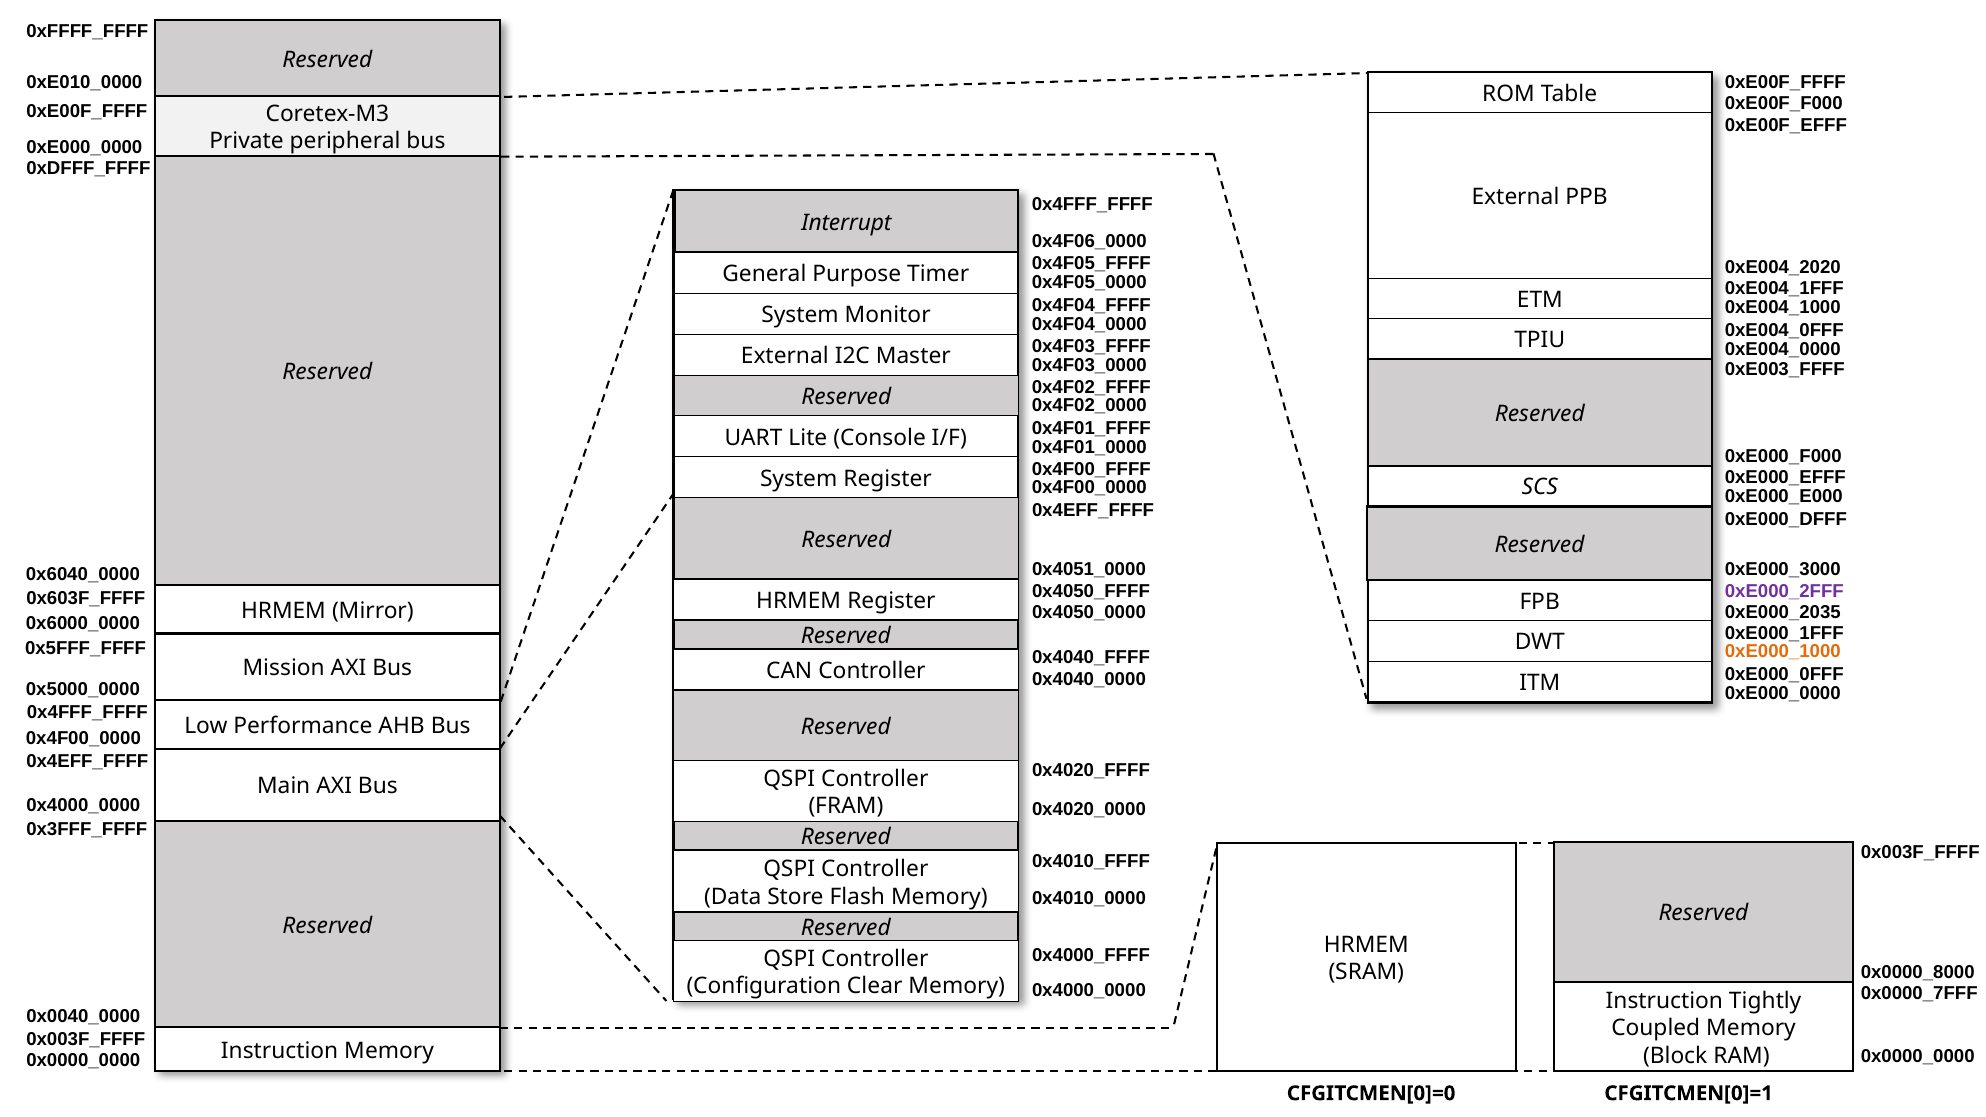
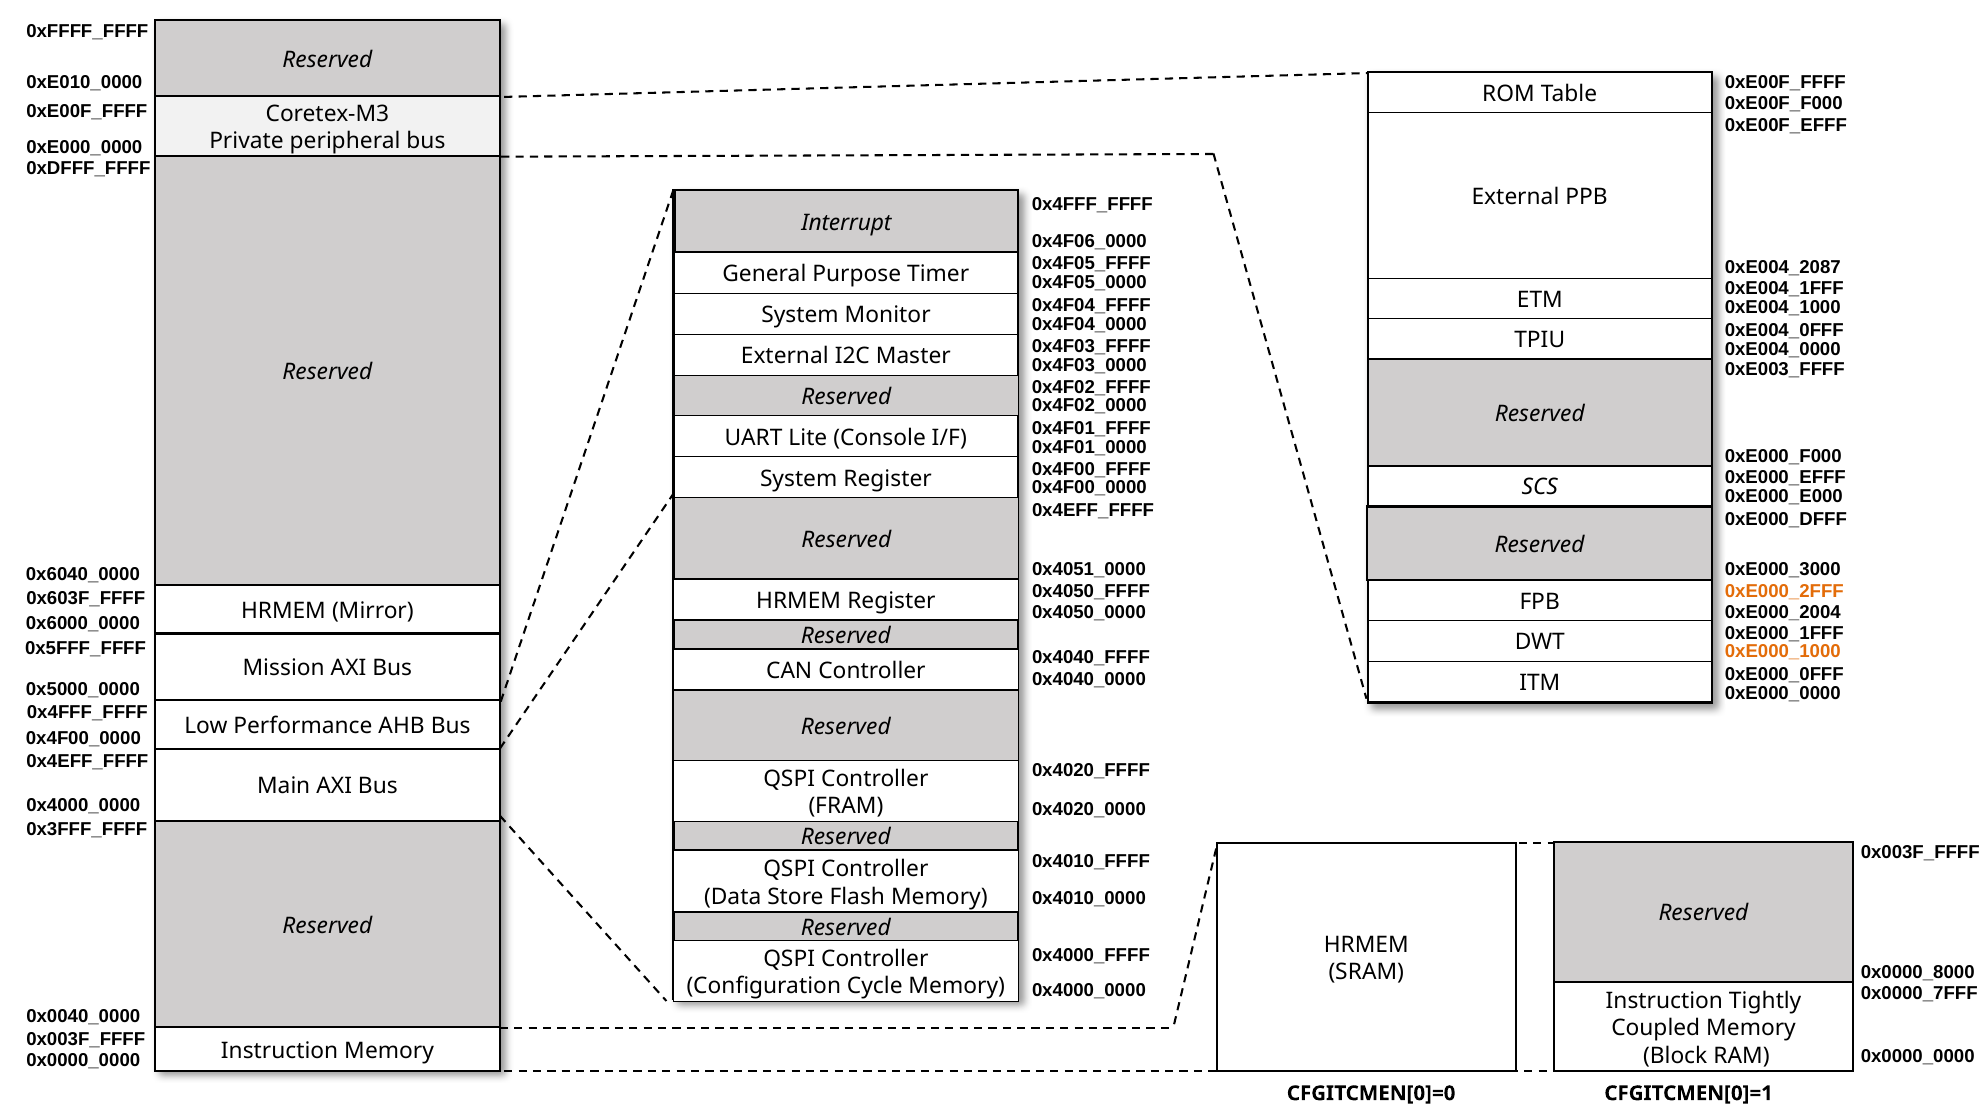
0xE004_2020: 0xE004_2020 -> 0xE004_2087
0xE000_2FFF colour: purple -> orange
0xE000_2035: 0xE000_2035 -> 0xE000_2004
Clear: Clear -> Cycle
